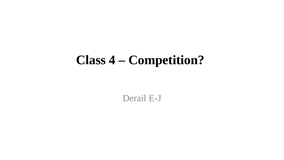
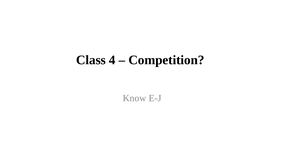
Derail: Derail -> Know
